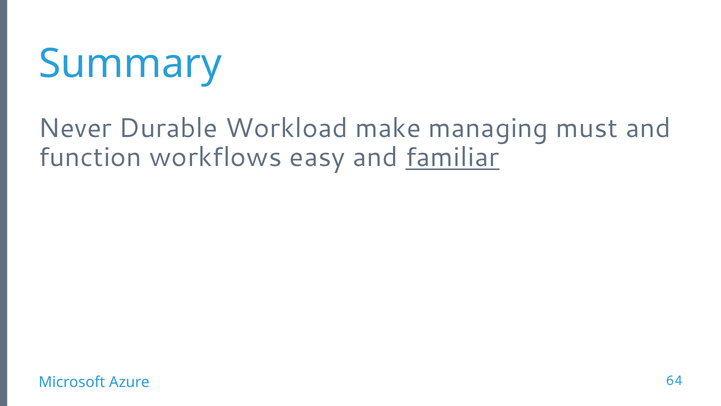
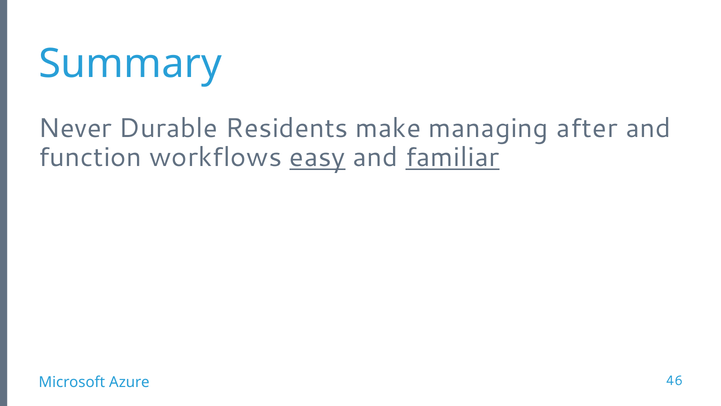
Workload: Workload -> Residents
must: must -> after
easy underline: none -> present
64: 64 -> 46
